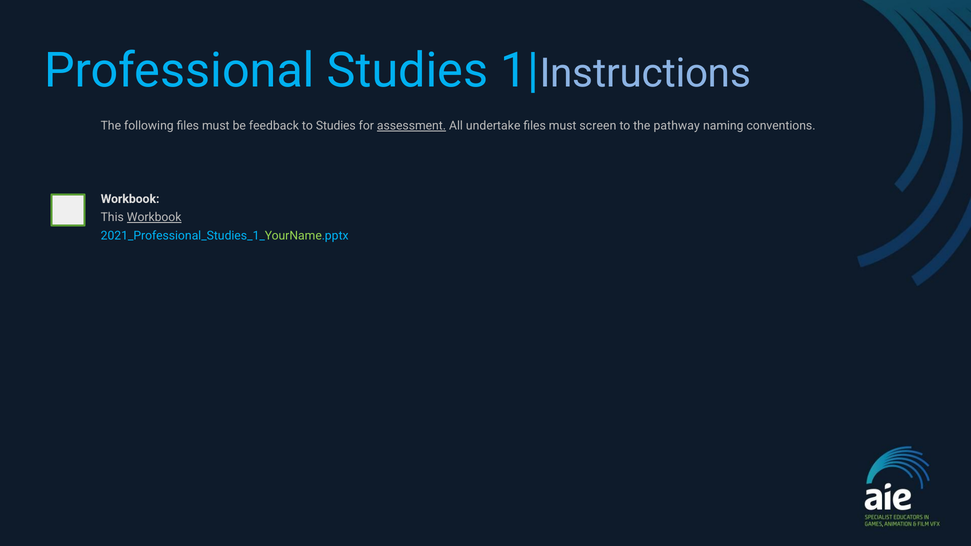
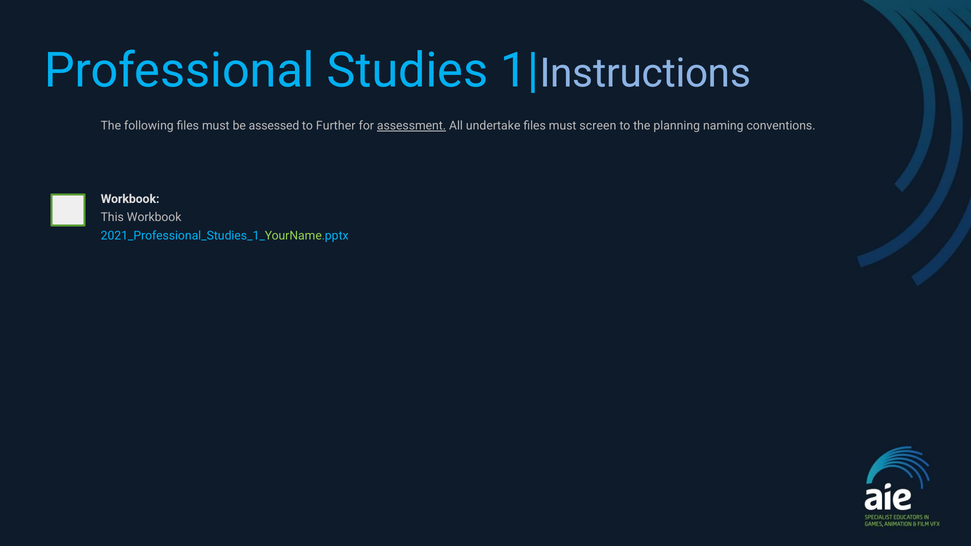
feedback: feedback -> assessed
to Studies: Studies -> Further
pathway: pathway -> planning
Workbook at (154, 217) underline: present -> none
